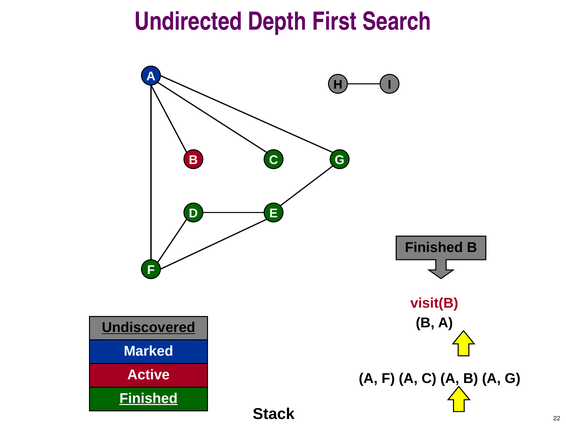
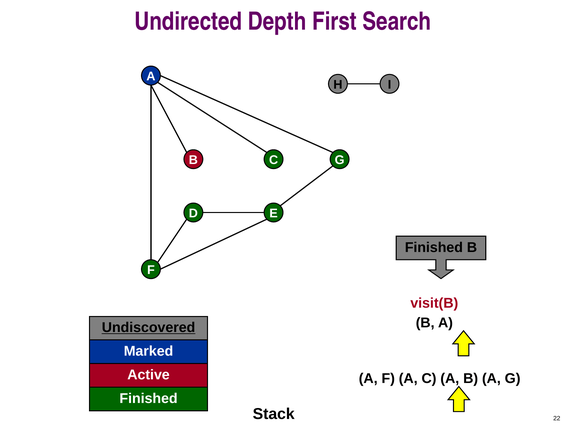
Finished at (149, 398) underline: present -> none
